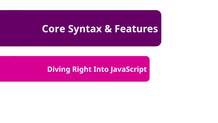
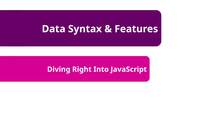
Core: Core -> Data
